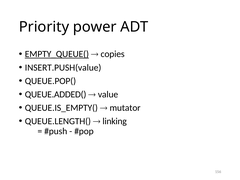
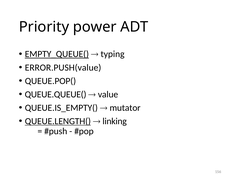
copies: copies -> typing
INSERT.PUSH(value: INSERT.PUSH(value -> ERROR.PUSH(value
QUEUE.ADDED(: QUEUE.ADDED( -> QUEUE.QUEUE(
QUEUE.LENGTH( underline: none -> present
